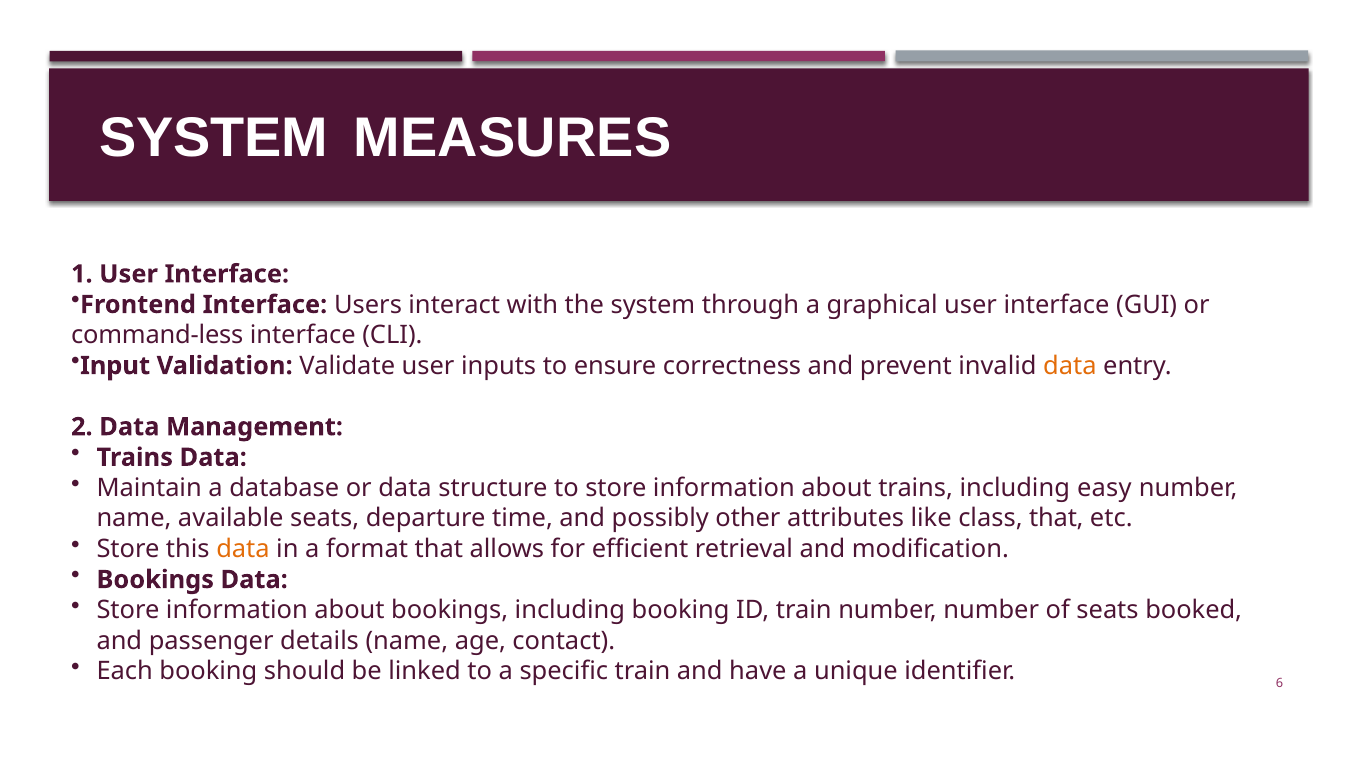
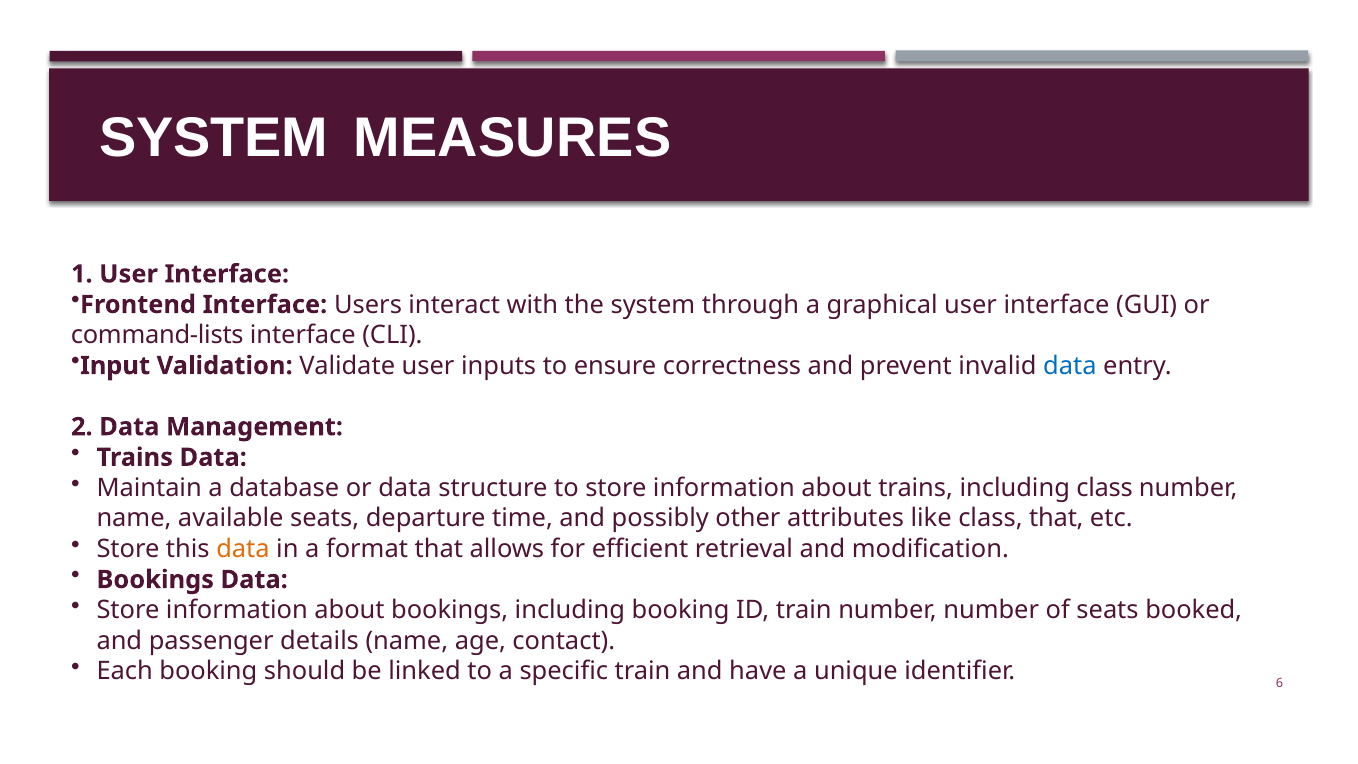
command-less: command-less -> command-lists
data at (1070, 366) colour: orange -> blue
including easy: easy -> class
